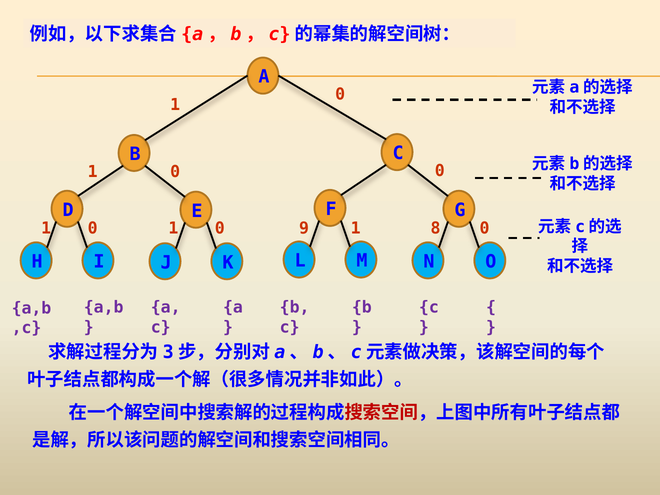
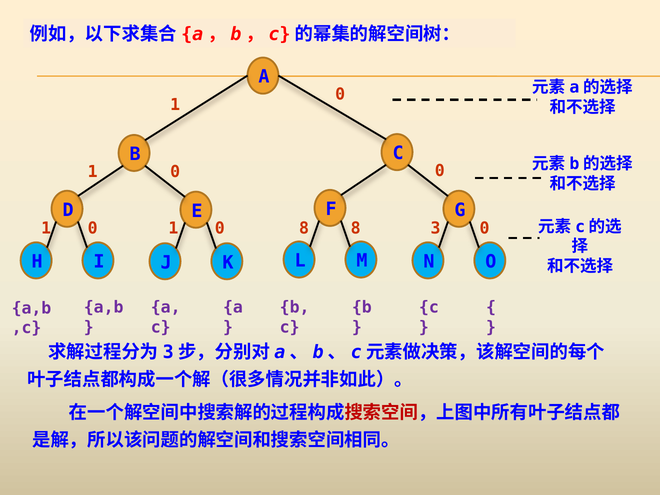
1 9: 9 -> 8
0 1: 1 -> 8
8: 8 -> 3
